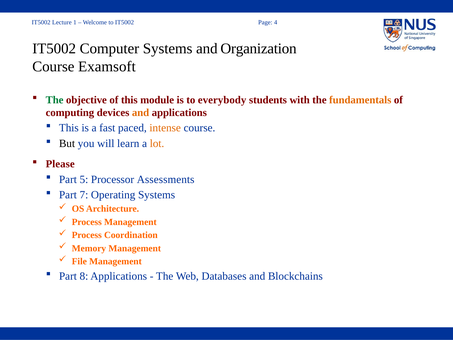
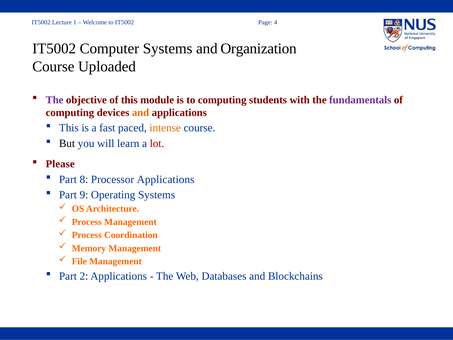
Examsoft: Examsoft -> Uploaded
The at (55, 100) colour: green -> purple
to everybody: everybody -> computing
fundamentals colour: orange -> purple
lot colour: orange -> red
5: 5 -> 8
Processor Assessments: Assessments -> Applications
7: 7 -> 9
8: 8 -> 2
